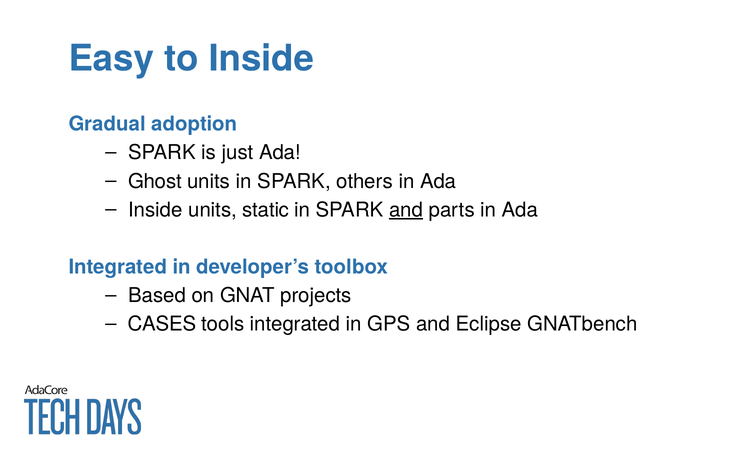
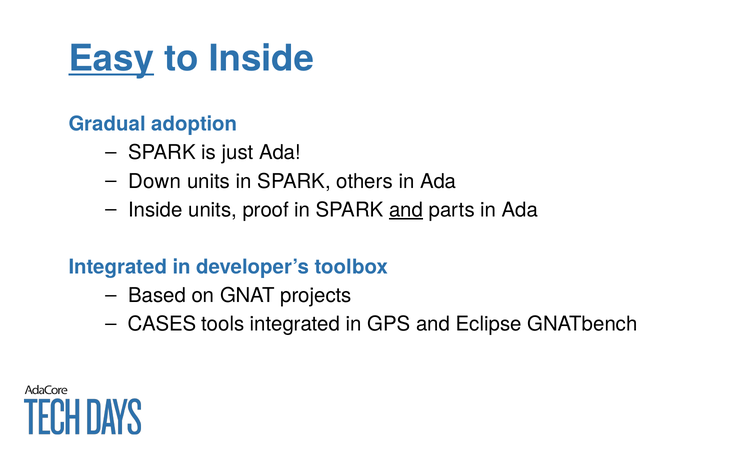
Easy underline: none -> present
Ghost: Ghost -> Down
static: static -> proof
